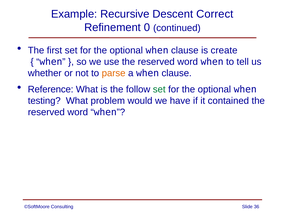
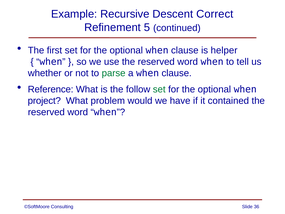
0: 0 -> 5
create: create -> helper
parse colour: orange -> green
testing: testing -> project
